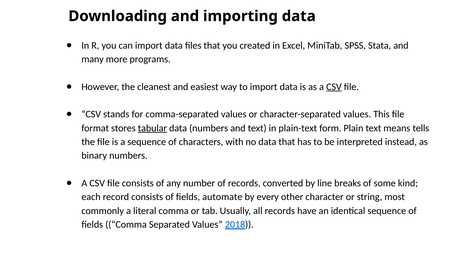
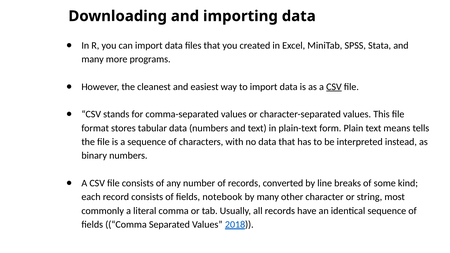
tabular underline: present -> none
automate: automate -> notebook
by every: every -> many
